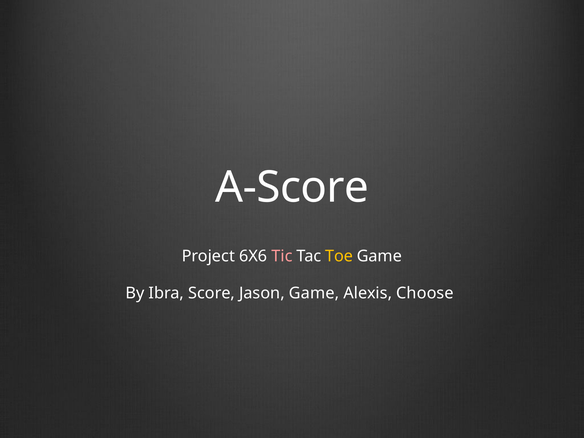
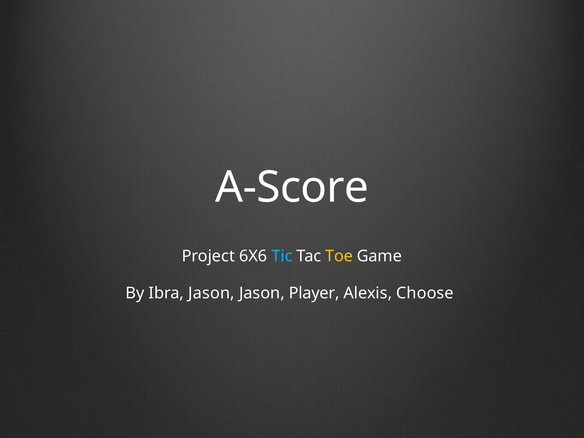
Tic colour: pink -> light blue
Ibra Score: Score -> Jason
Jason Game: Game -> Player
